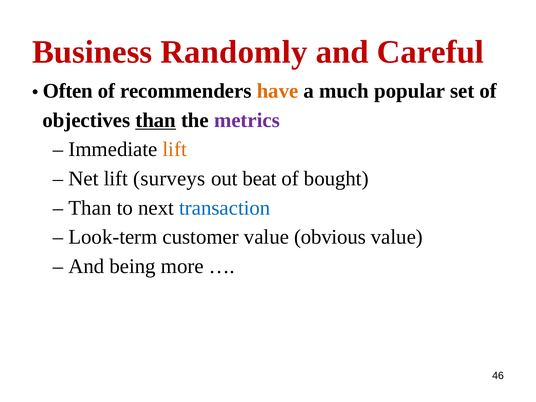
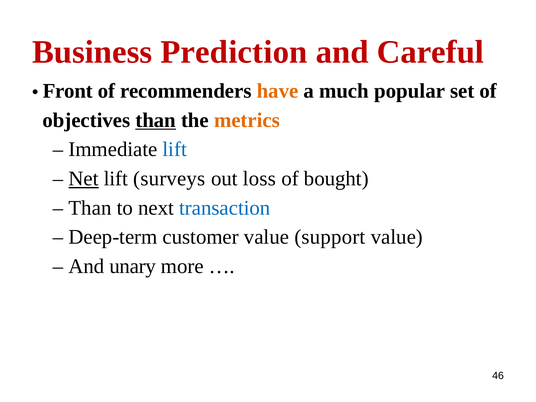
Randomly: Randomly -> Prediction
Often: Often -> Front
metrics colour: purple -> orange
lift at (175, 149) colour: orange -> blue
Net underline: none -> present
beat: beat -> loss
Look-term: Look-term -> Deep-term
obvious: obvious -> support
being: being -> unary
